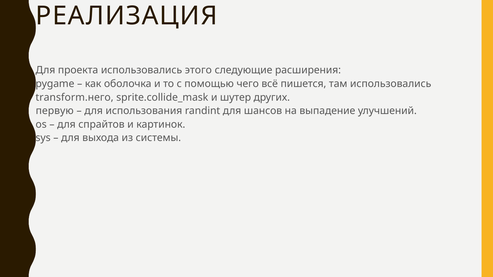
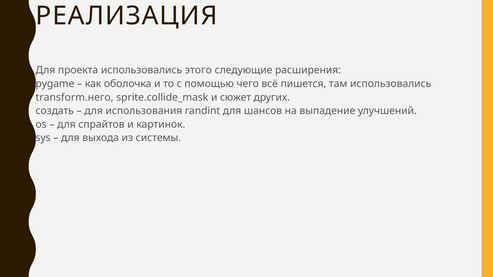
шутер: шутер -> сюжет
первую: первую -> создать
